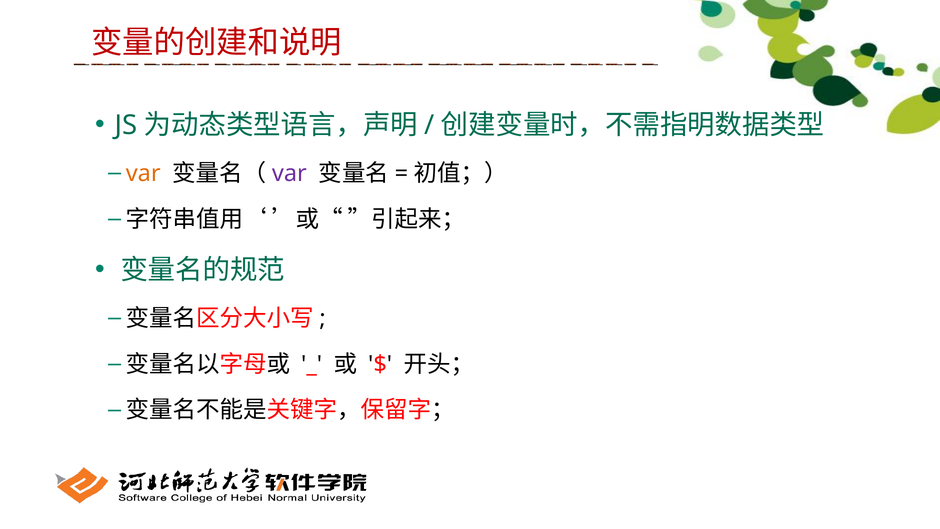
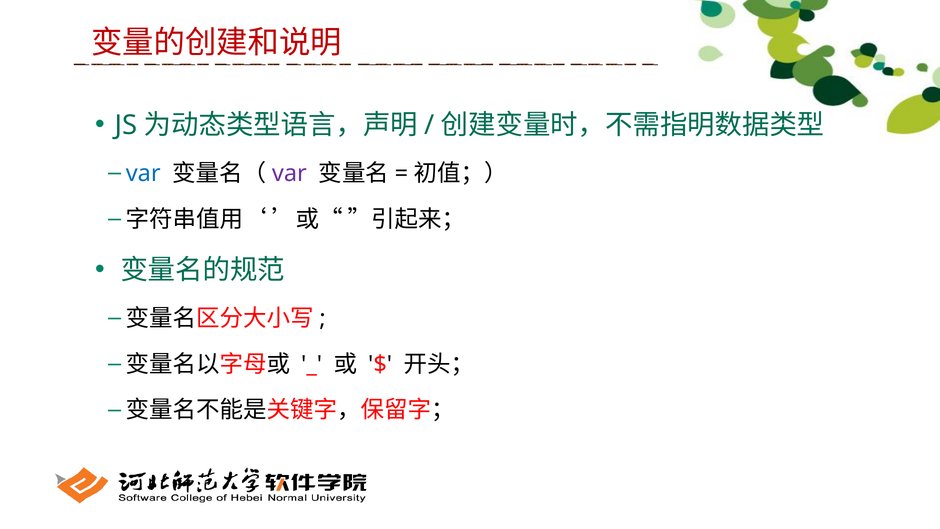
var at (143, 173) colour: orange -> blue
